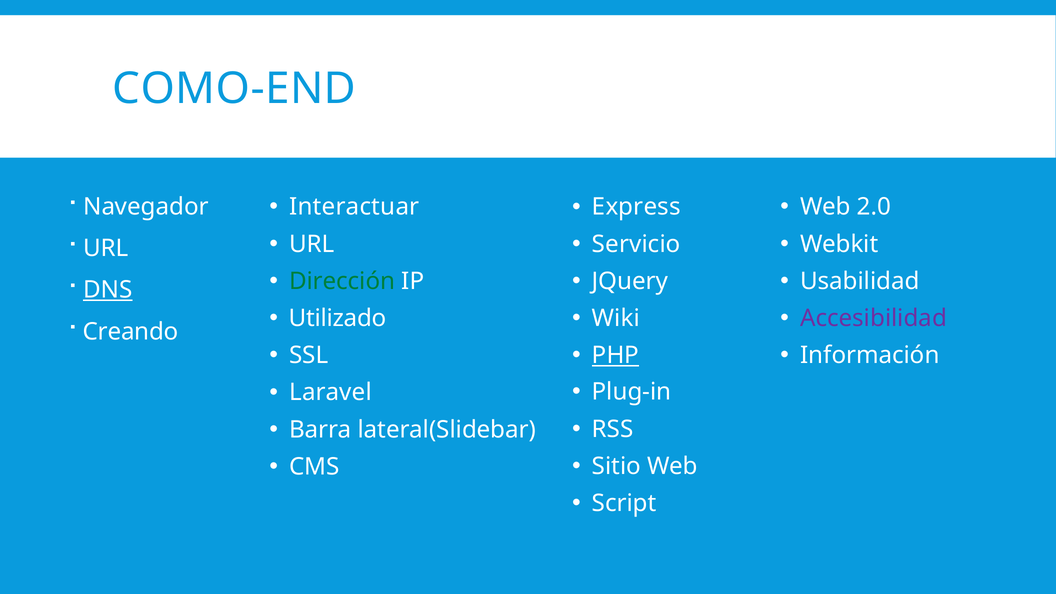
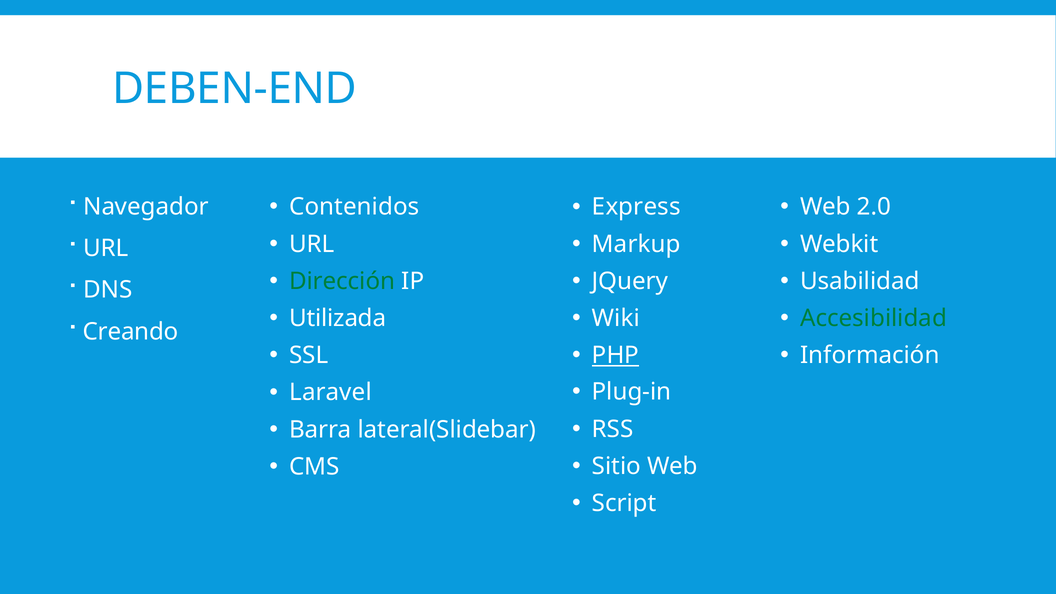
COMO-END: COMO-END -> DEBEN-END
Interactuar: Interactuar -> Contenidos
Servicio: Servicio -> Markup
DNS underline: present -> none
Utilizado: Utilizado -> Utilizada
Accesibilidad colour: purple -> green
